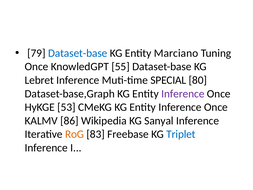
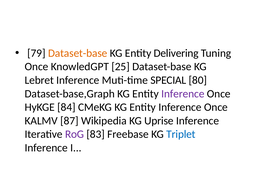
Dataset-base at (78, 53) colour: blue -> orange
Marciano: Marciano -> Delivering
55: 55 -> 25
53: 53 -> 84
86: 86 -> 87
Sanyal: Sanyal -> Uprise
RoG colour: orange -> purple
